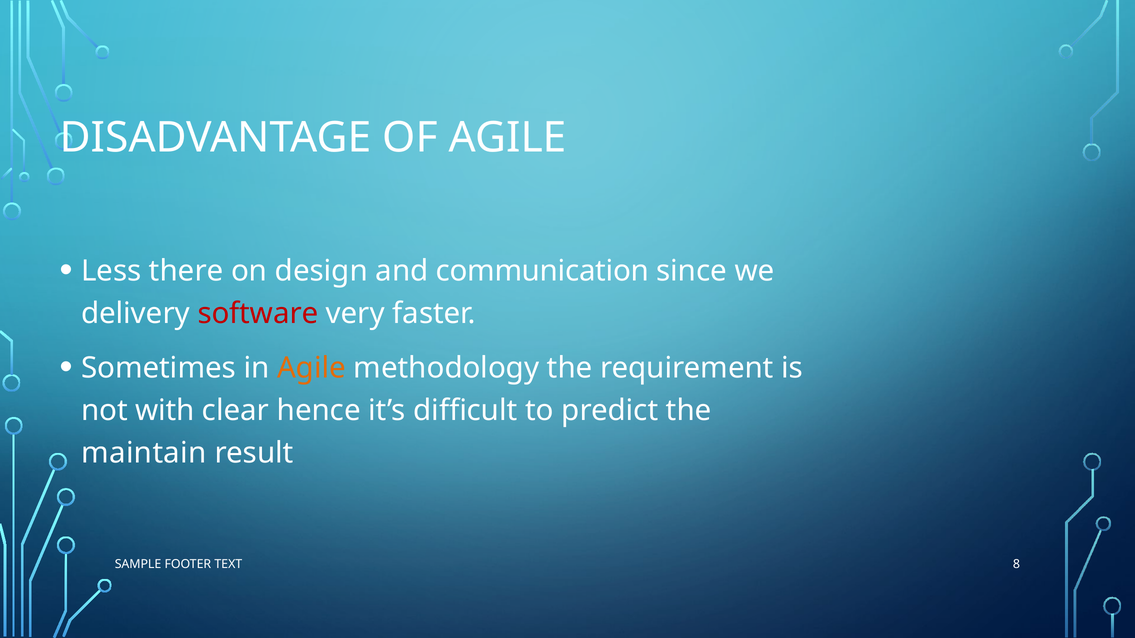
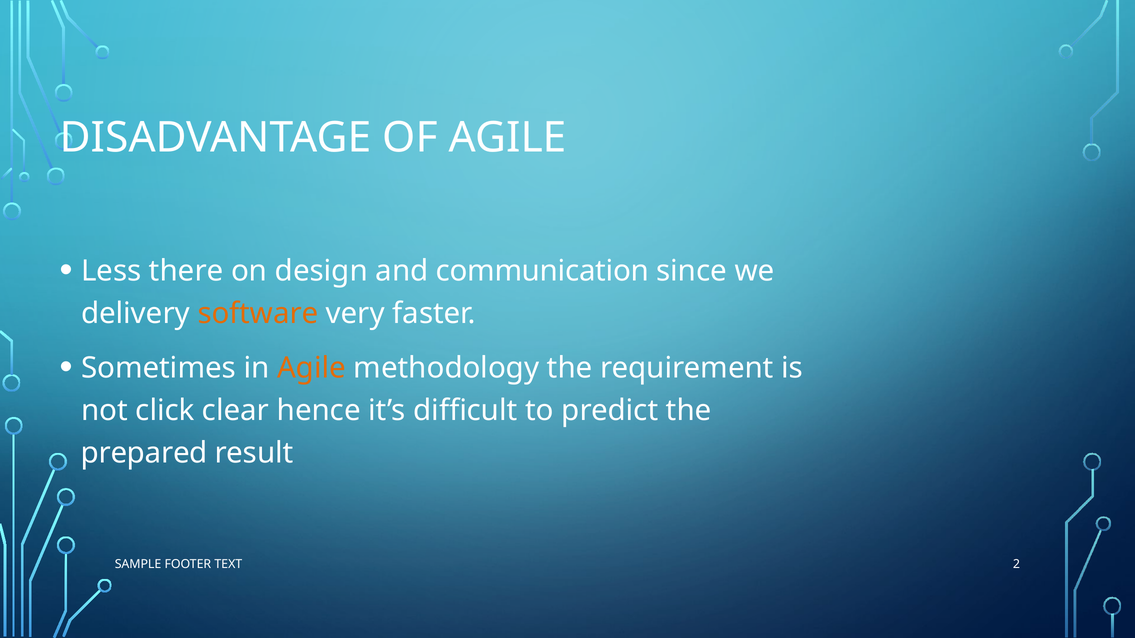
software colour: red -> orange
with: with -> click
maintain: maintain -> prepared
8: 8 -> 2
